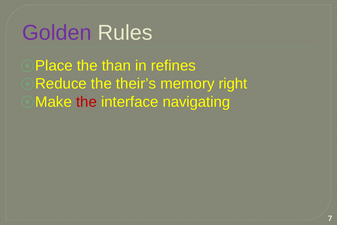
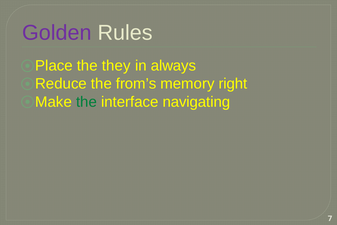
than: than -> they
refines: refines -> always
their’s: their’s -> from’s
the at (86, 102) colour: red -> green
